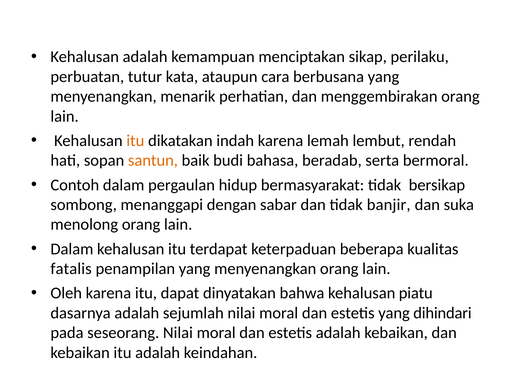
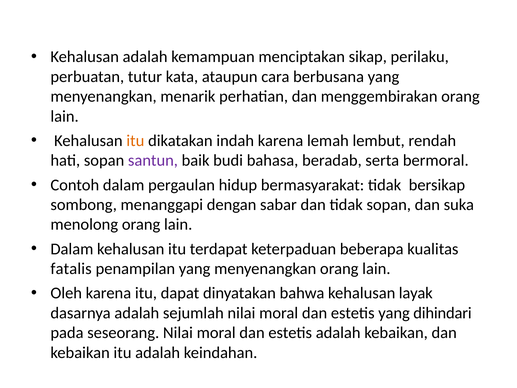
santun colour: orange -> purple
tidak banjir: banjir -> sopan
piatu: piatu -> layak
